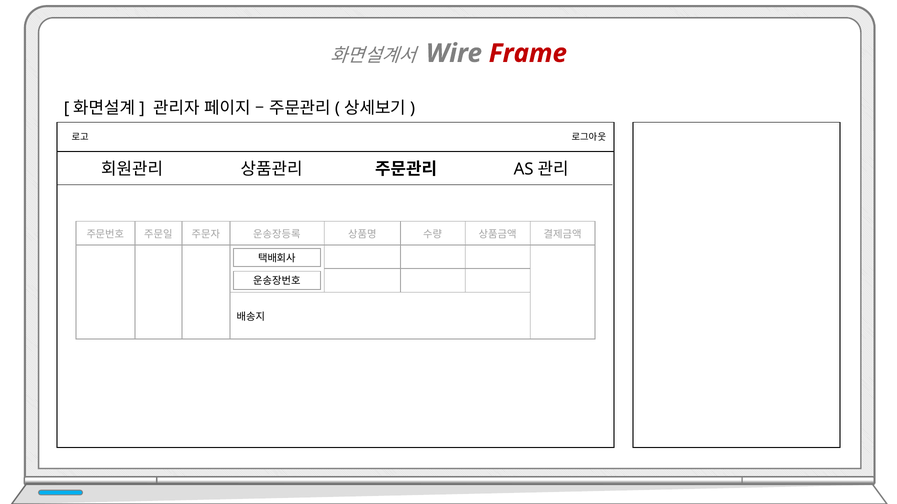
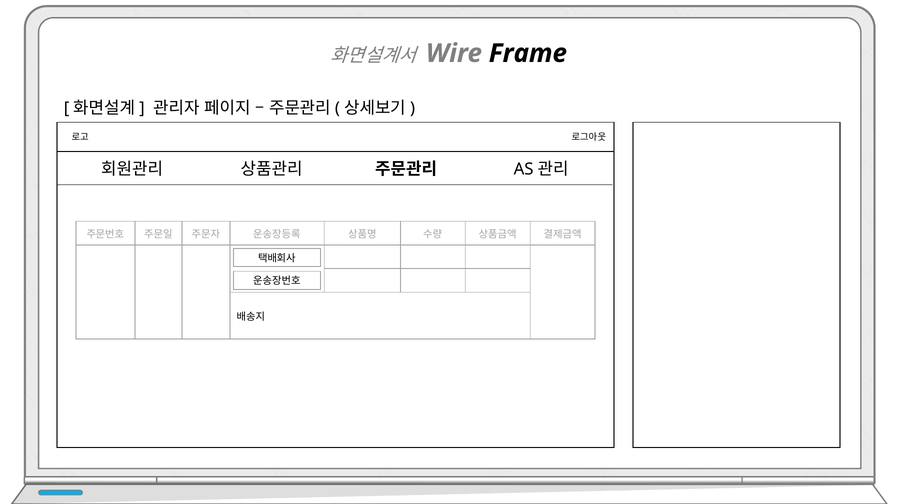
Frame colour: red -> black
